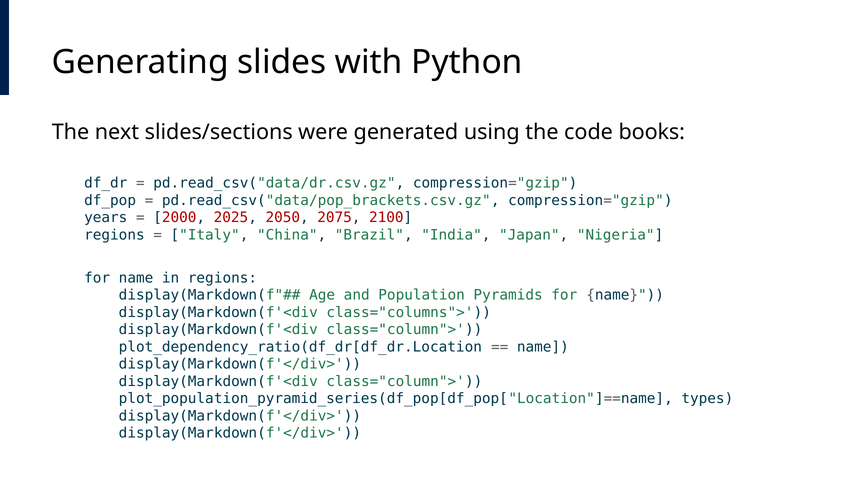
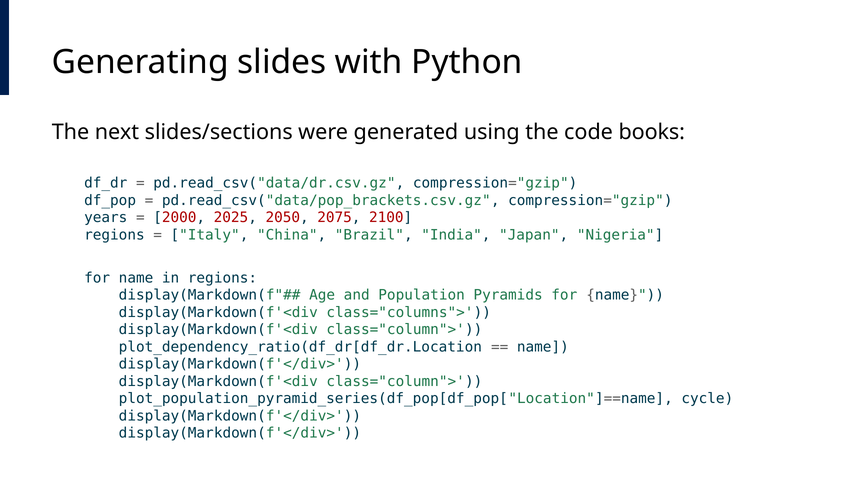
types: types -> cycle
